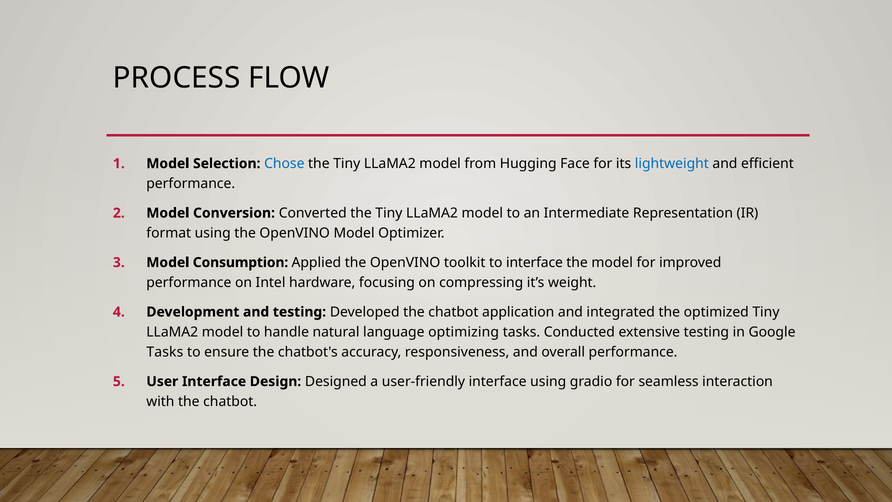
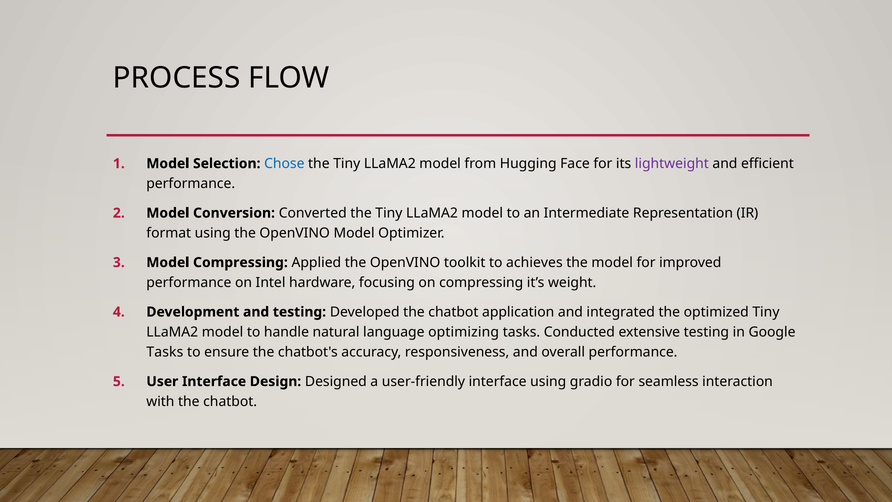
lightweight colour: blue -> purple
Model Consumption: Consumption -> Compressing
to interface: interface -> achieves
